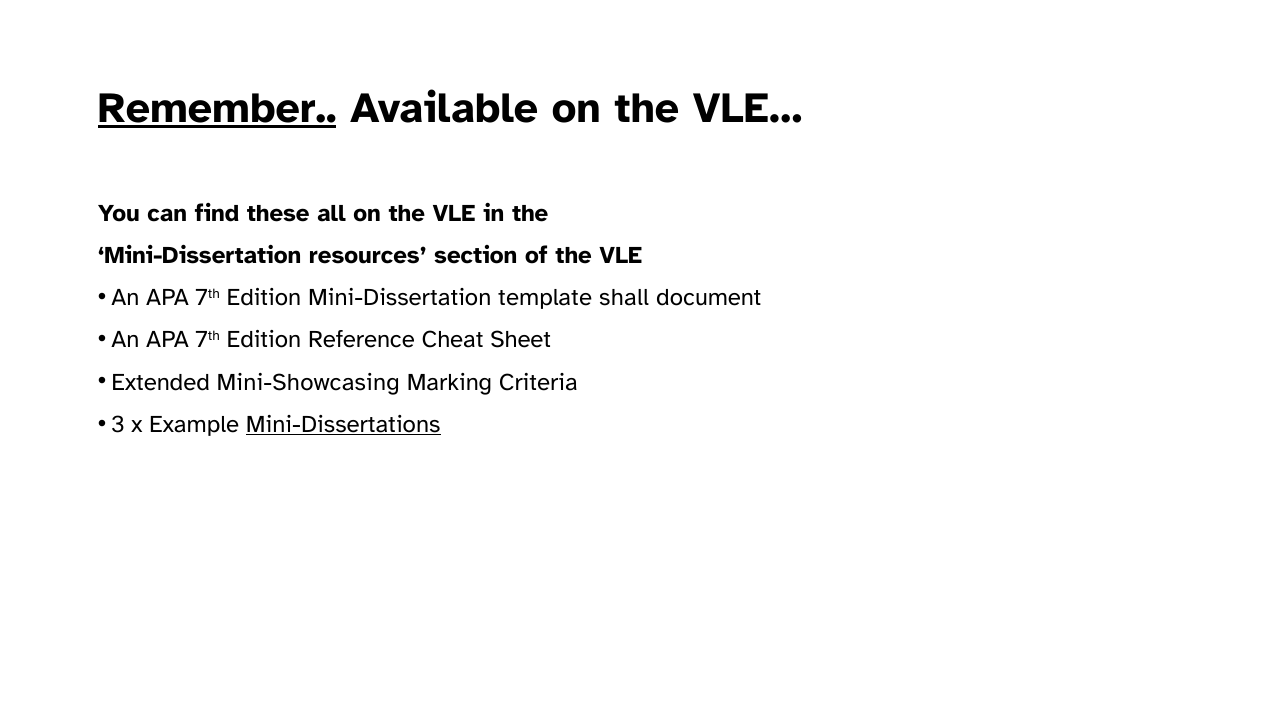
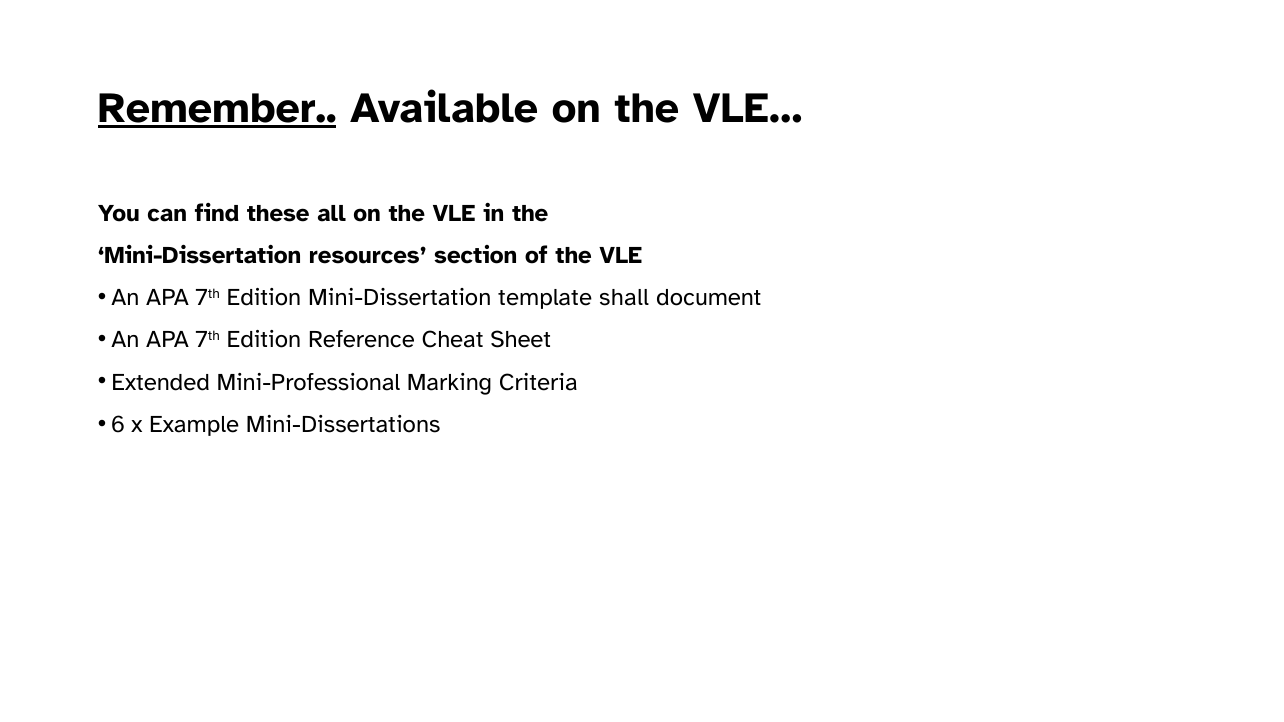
Mini-Showcasing: Mini-Showcasing -> Mini-Professional
3: 3 -> 6
Mini-Dissertations underline: present -> none
